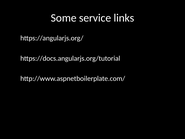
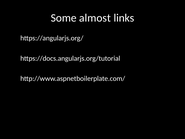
service: service -> almost
